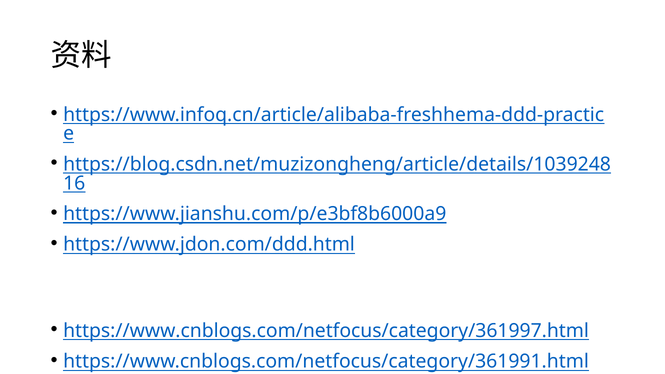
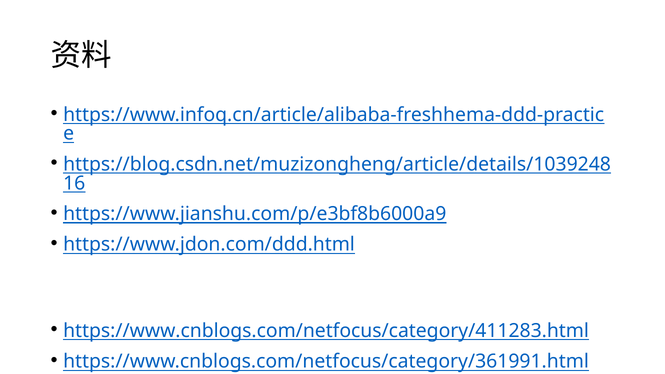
https://www.cnblogs.com/netfocus/category/361997.html: https://www.cnblogs.com/netfocus/category/361997.html -> https://www.cnblogs.com/netfocus/category/411283.html
